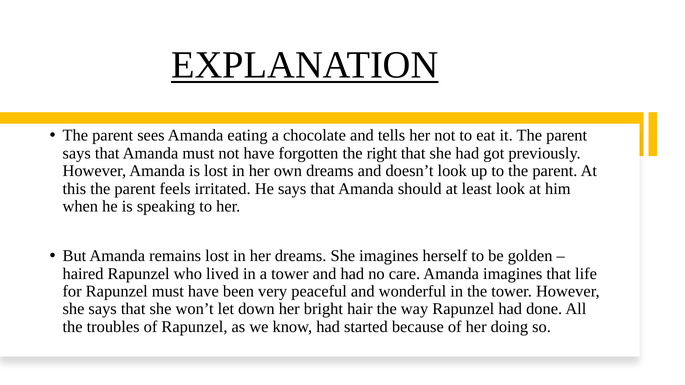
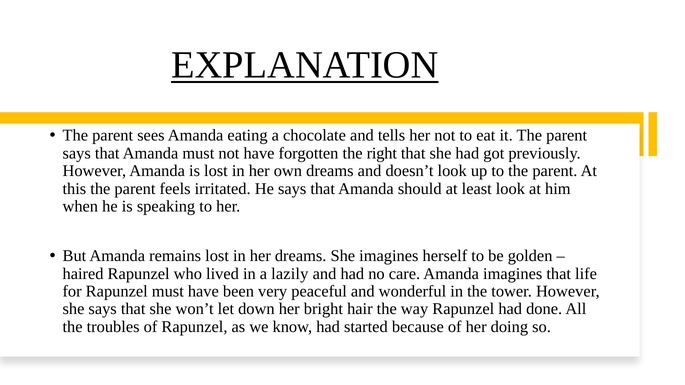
a tower: tower -> lazily
